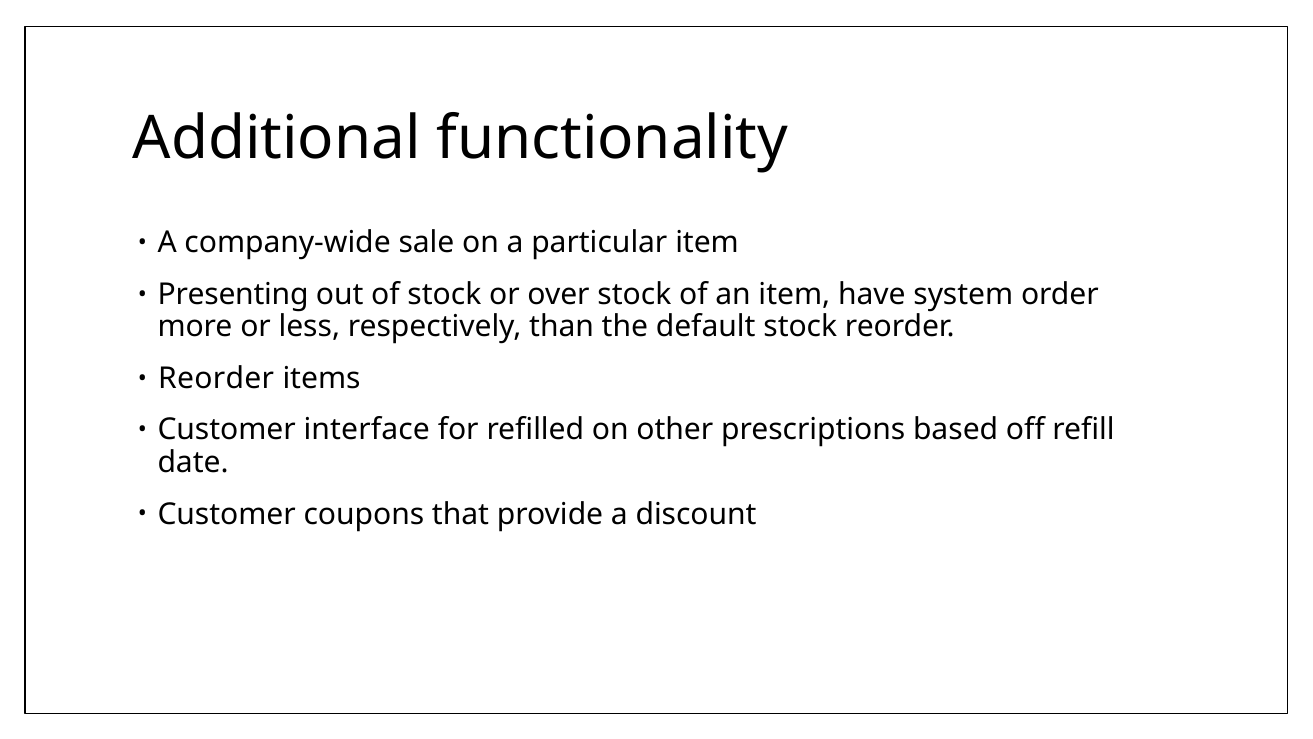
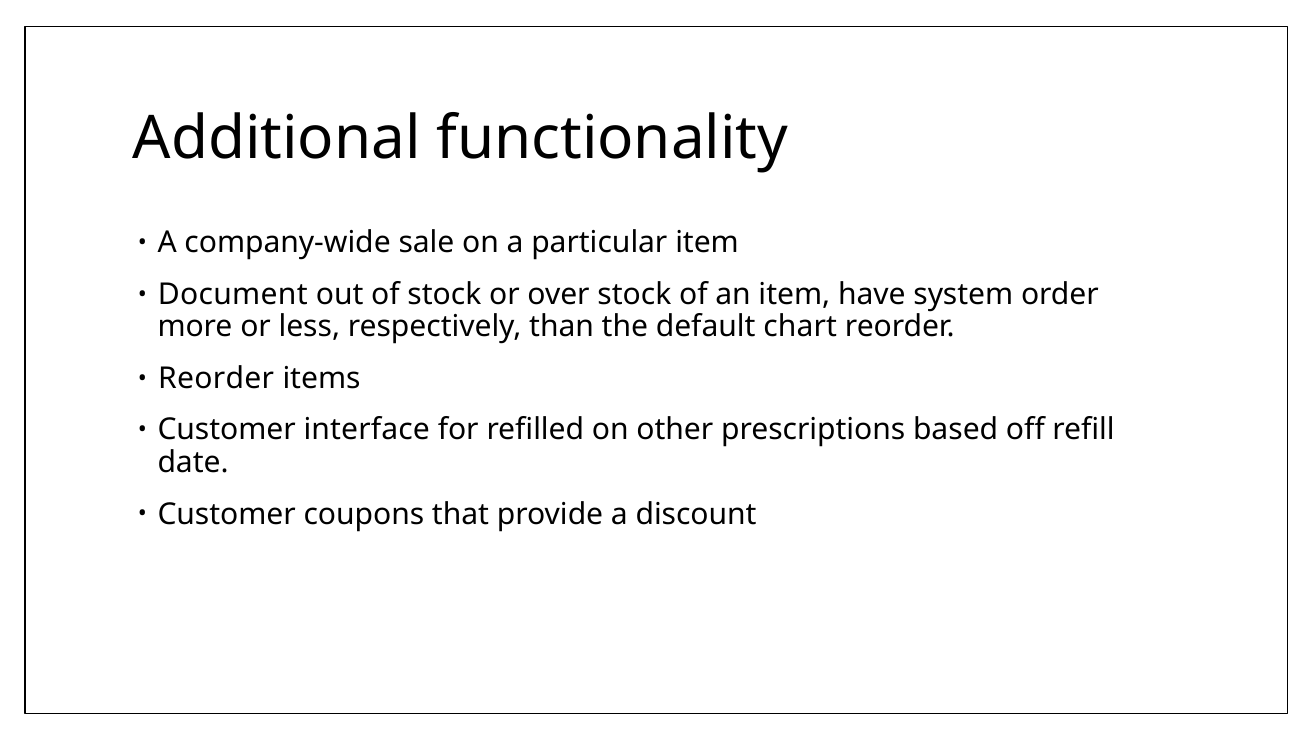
Presenting: Presenting -> Document
default stock: stock -> chart
